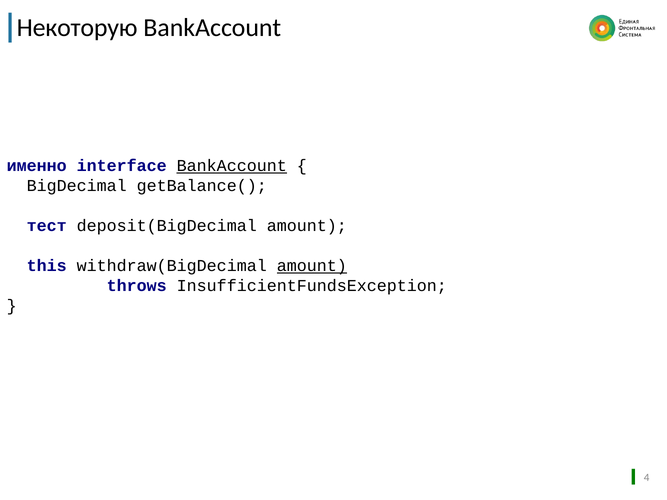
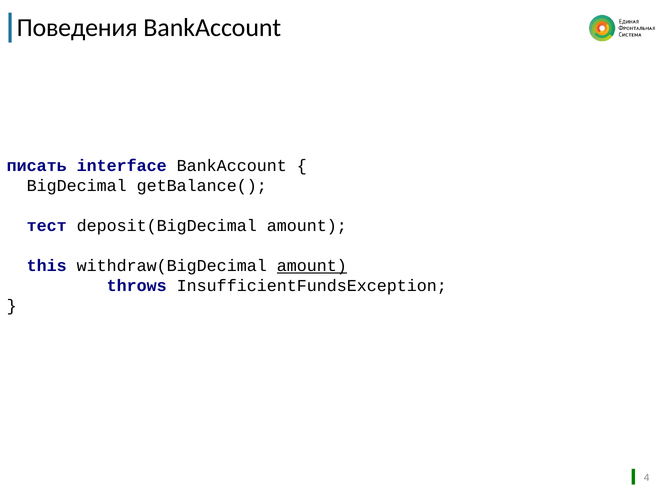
Некоторую: Некоторую -> Поведения
именно: именно -> писать
BankAccount at (232, 166) underline: present -> none
